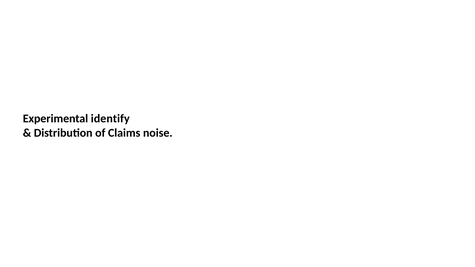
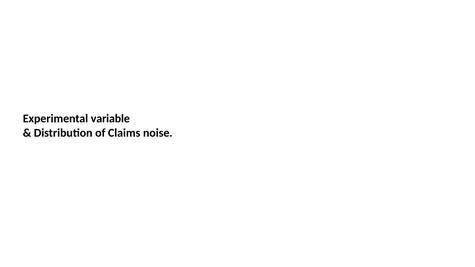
identify: identify -> variable
